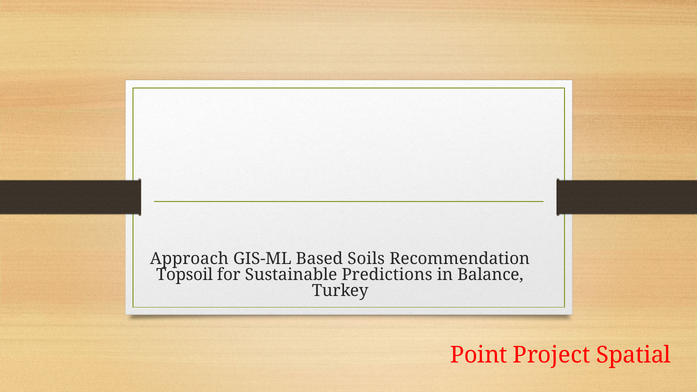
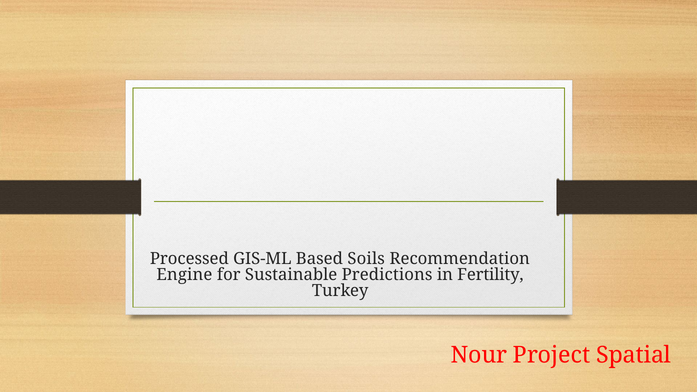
Approach: Approach -> Processed
Topsoil: Topsoil -> Engine
Balance: Balance -> Fertility
Point: Point -> Nour
